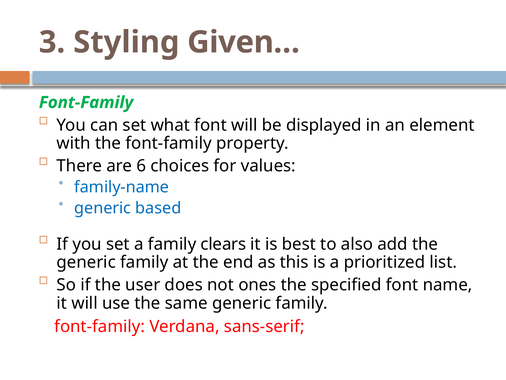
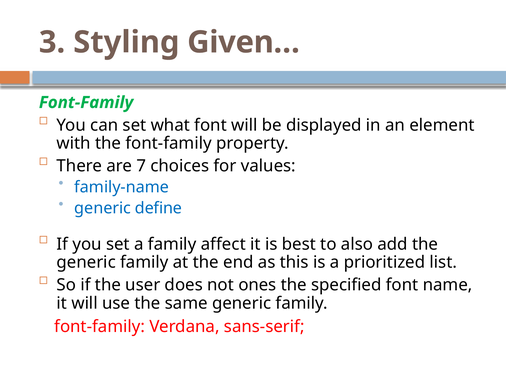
6: 6 -> 7
based: based -> define
clears: clears -> affect
